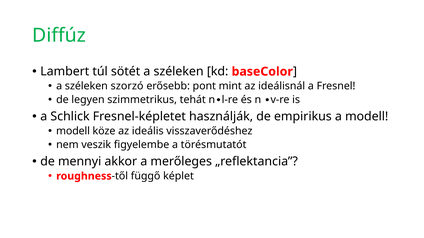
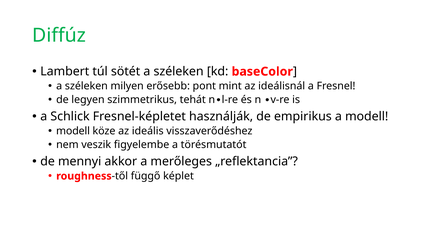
szorzó: szorzó -> milyen
